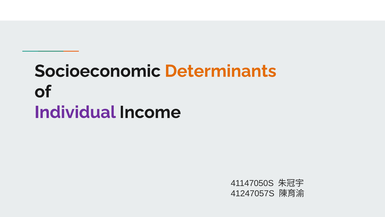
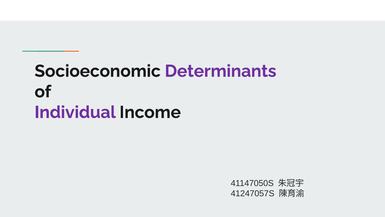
Determinants colour: orange -> purple
